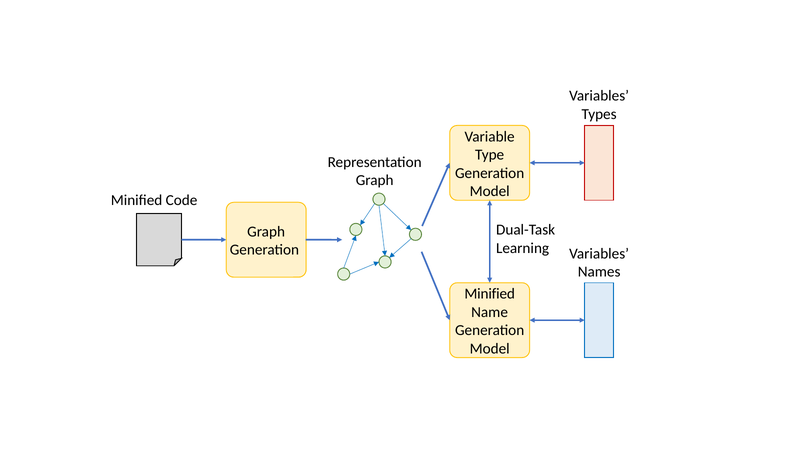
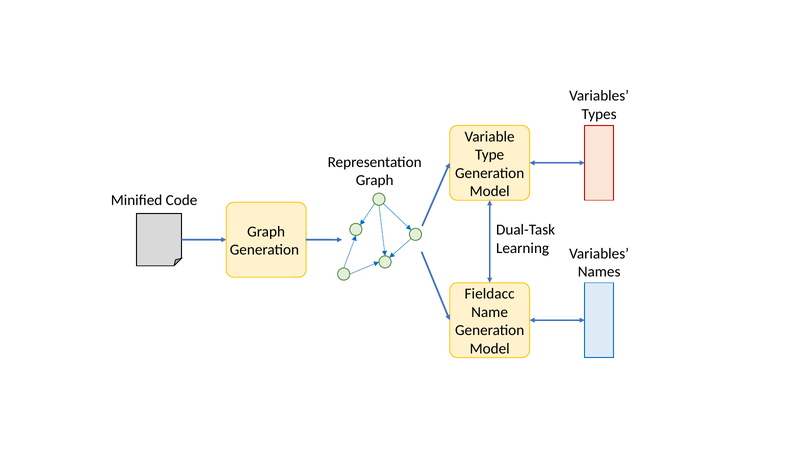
Minified at (490, 294): Minified -> Fieldacc
